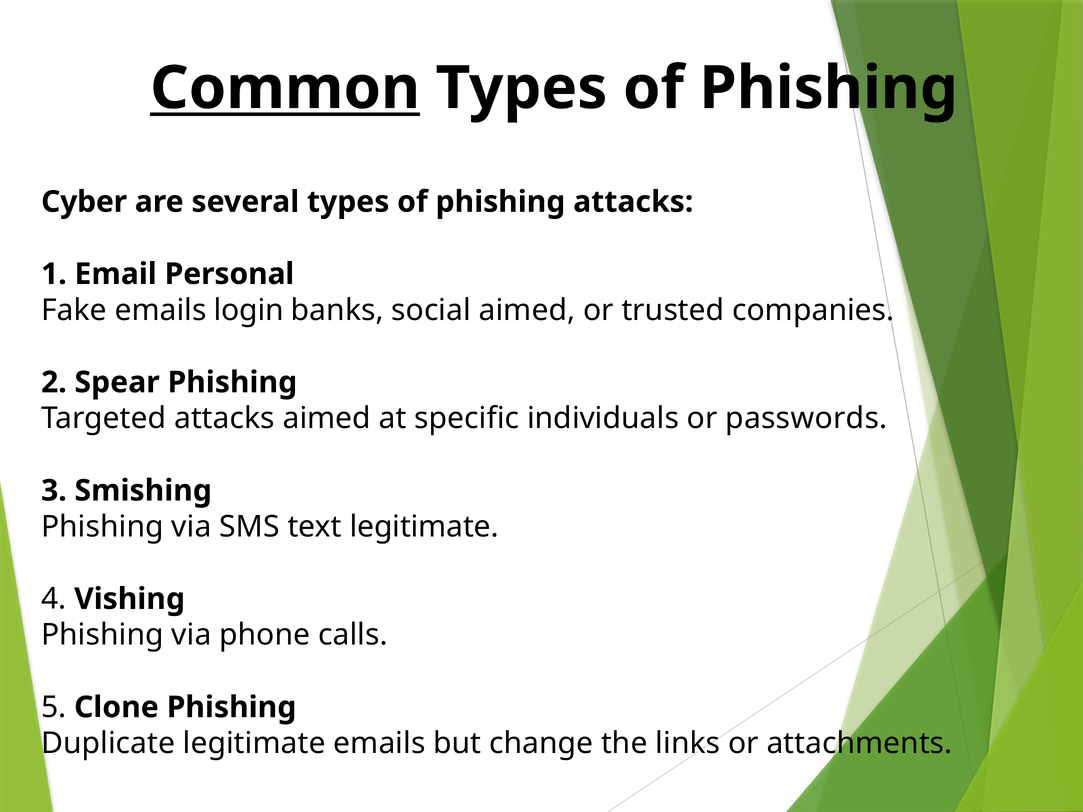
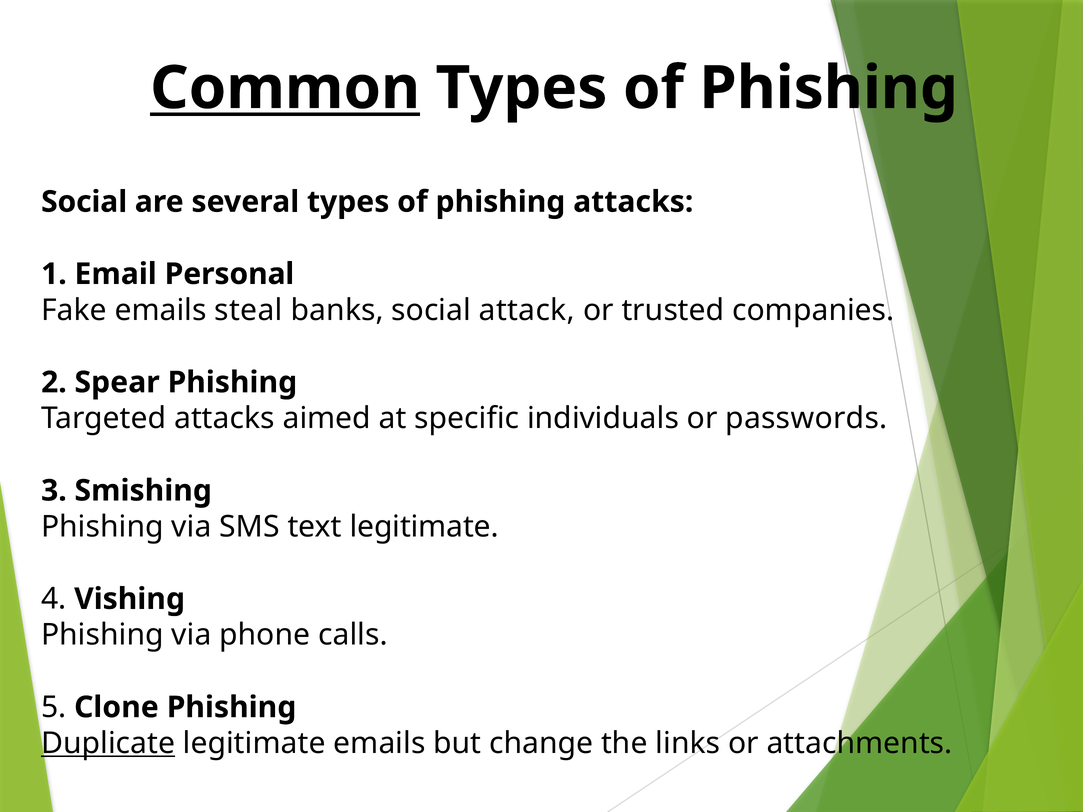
Cyber at (84, 202): Cyber -> Social
login: login -> steal
social aimed: aimed -> attack
Duplicate underline: none -> present
